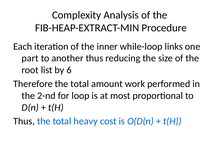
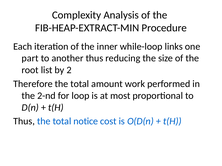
6: 6 -> 2
heavy: heavy -> notice
